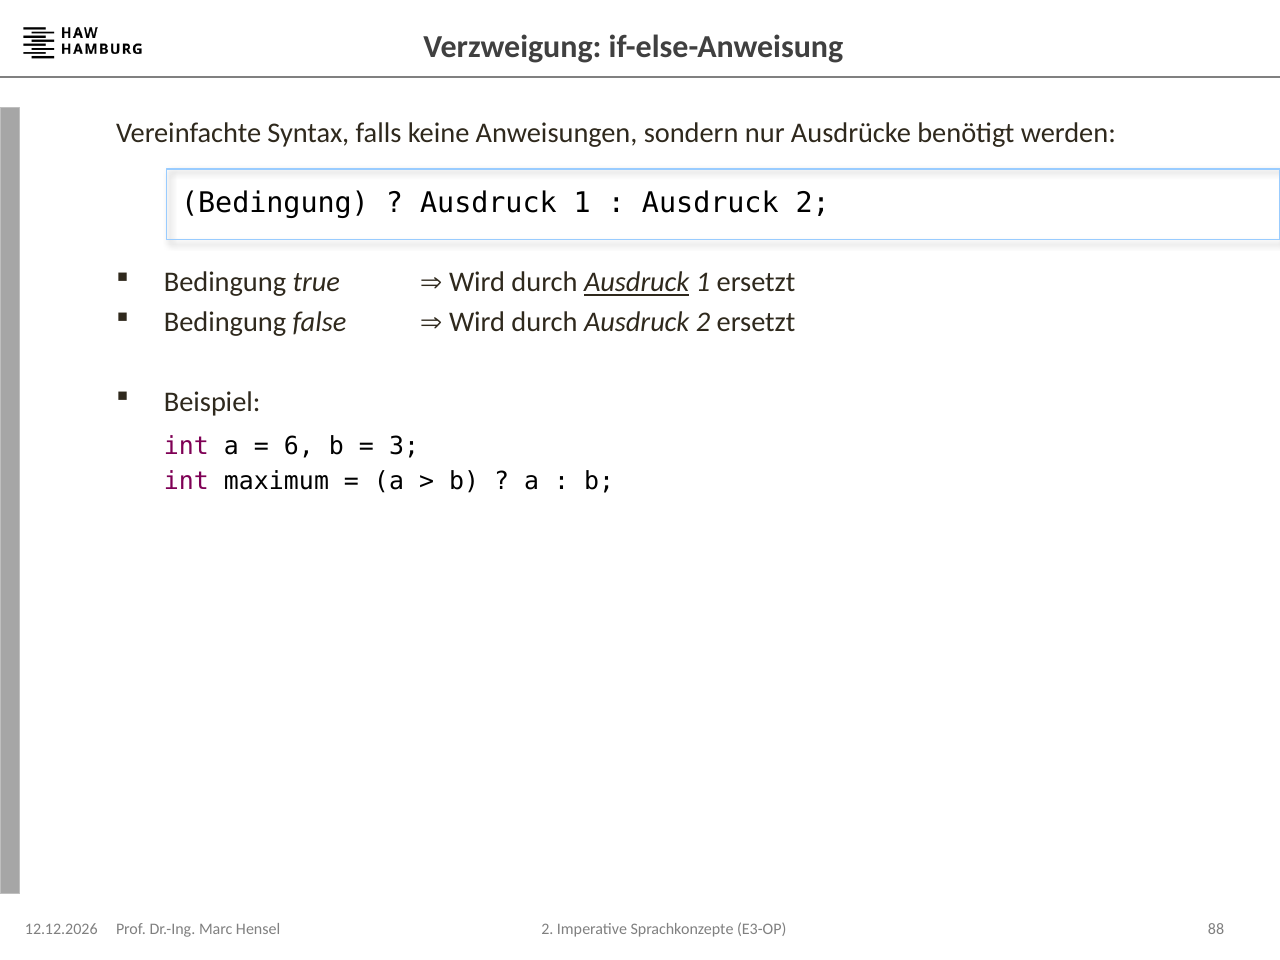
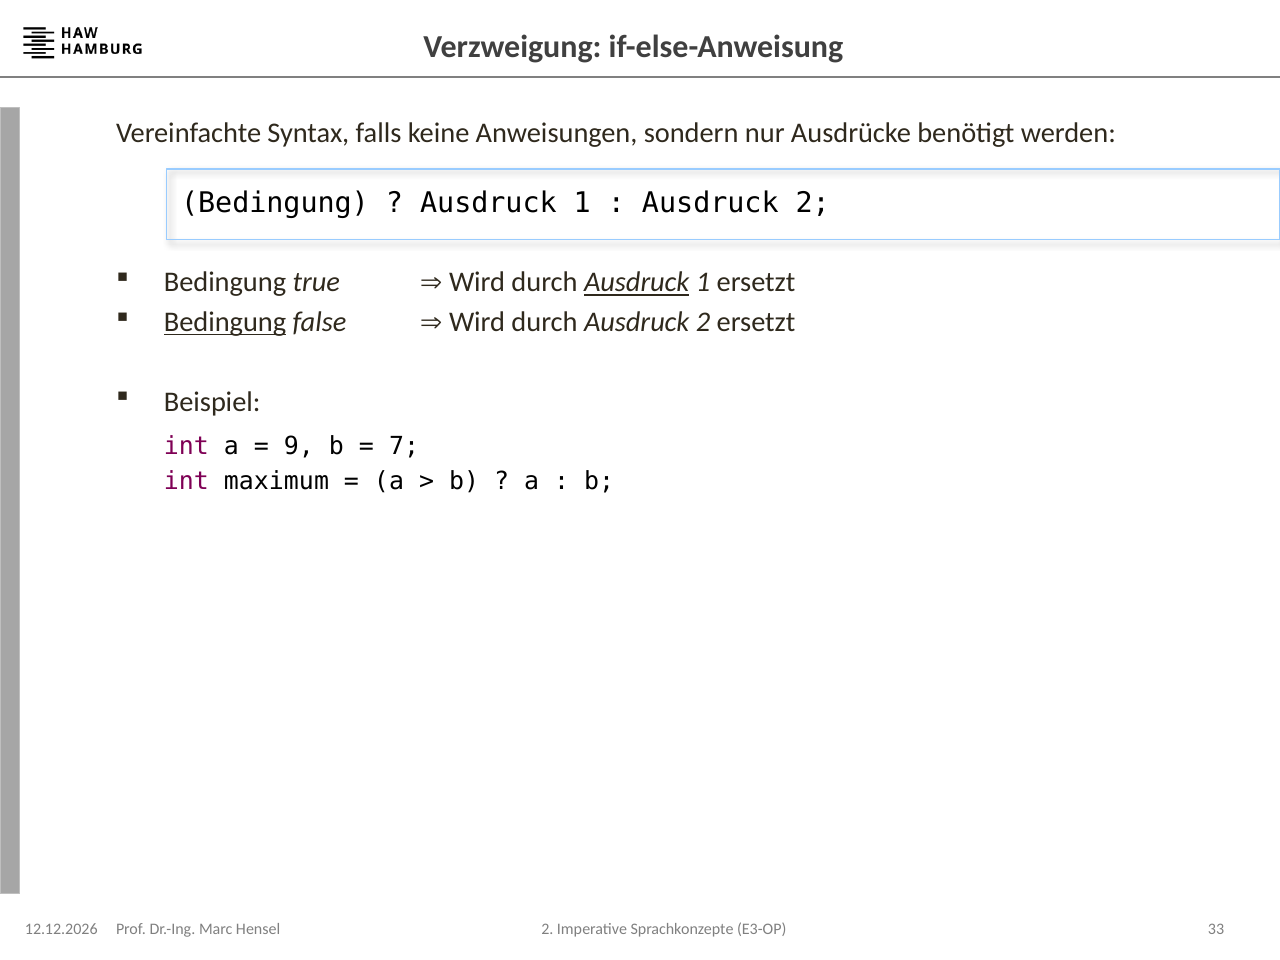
Bedingung at (225, 322) underline: none -> present
6: 6 -> 9
3: 3 -> 7
88: 88 -> 33
